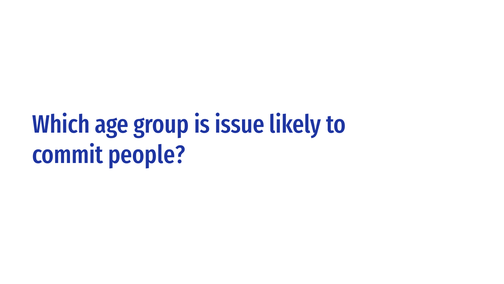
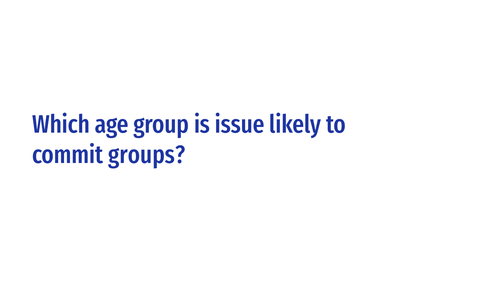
people: people -> groups
